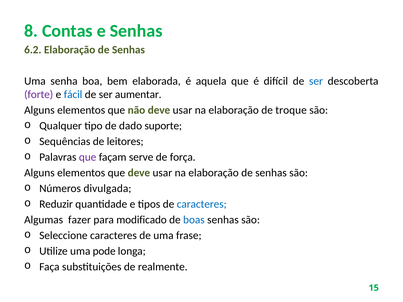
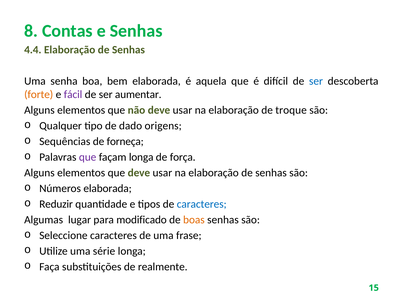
6.2: 6.2 -> 4.4
forte colour: purple -> orange
fácil colour: blue -> purple
suporte: suporte -> origens
leitores: leitores -> forneça
façam serve: serve -> longa
Números divulgada: divulgada -> elaborada
fazer: fazer -> lugar
boas colour: blue -> orange
pode: pode -> série
